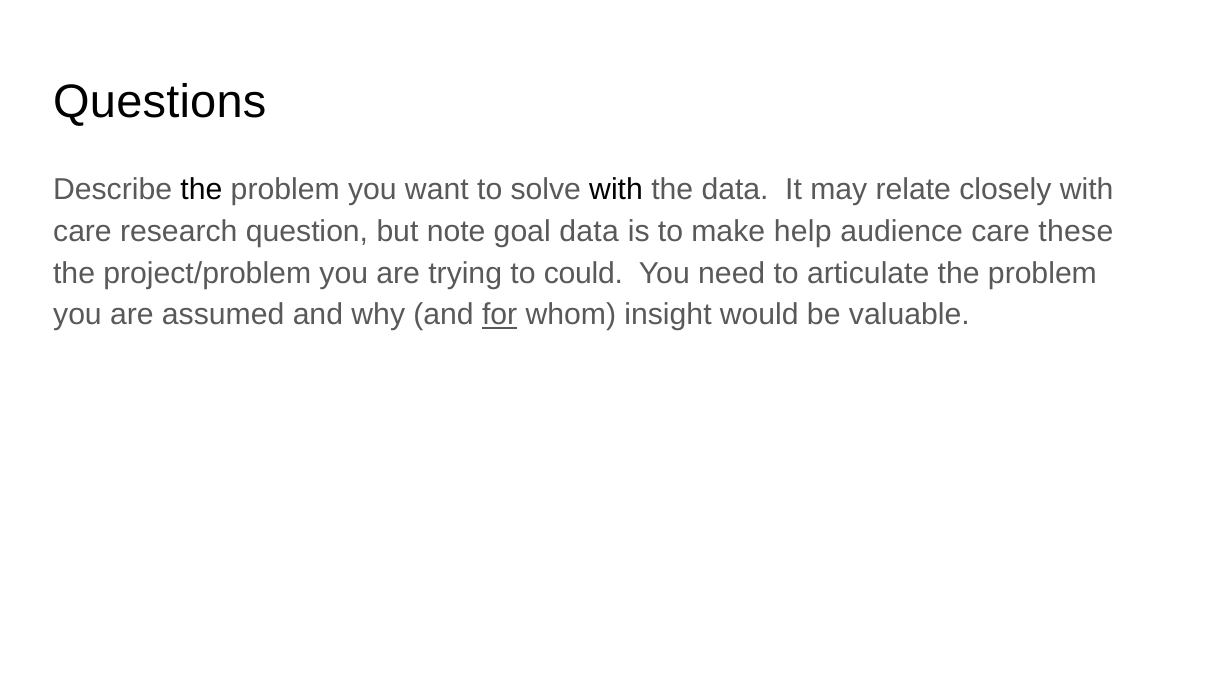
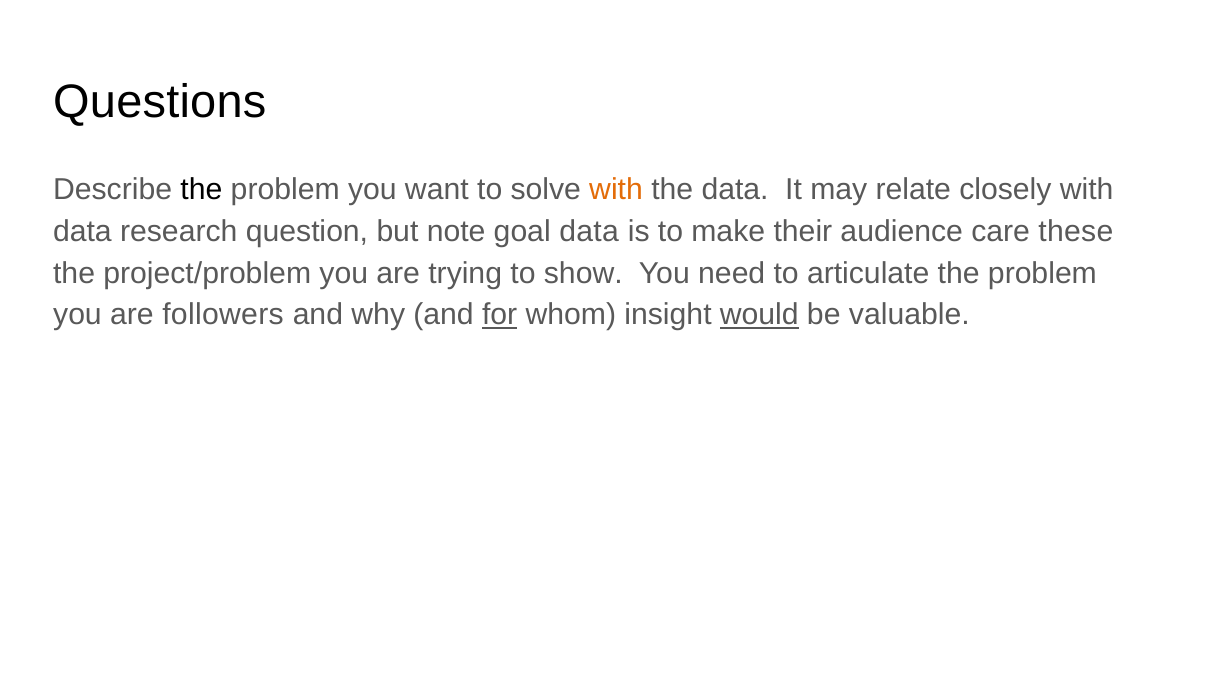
with at (616, 190) colour: black -> orange
care at (82, 231): care -> data
help: help -> their
could: could -> show
assumed: assumed -> followers
would underline: none -> present
